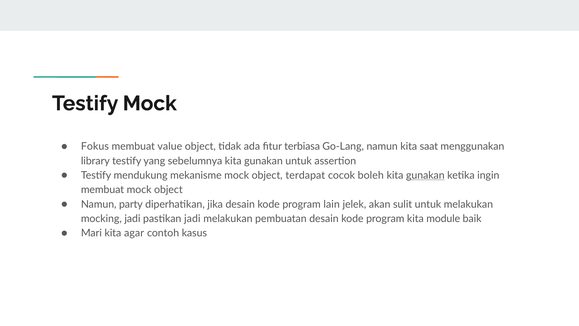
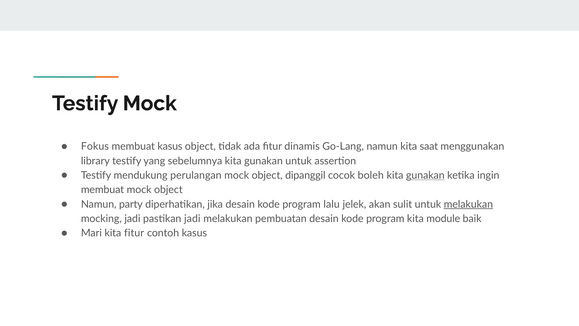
membuat value: value -> kasus
terbiasa: terbiasa -> dinamis
mekanisme: mekanisme -> perulangan
terdapat: terdapat -> dipanggil
lain: lain -> lalu
melakukan at (468, 204) underline: none -> present
kita agar: agar -> fitur
